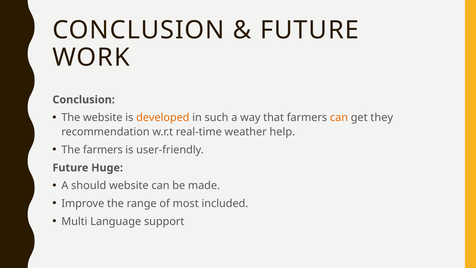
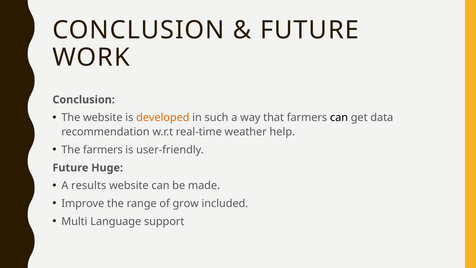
can at (339, 118) colour: orange -> black
they: they -> data
should: should -> results
most: most -> grow
